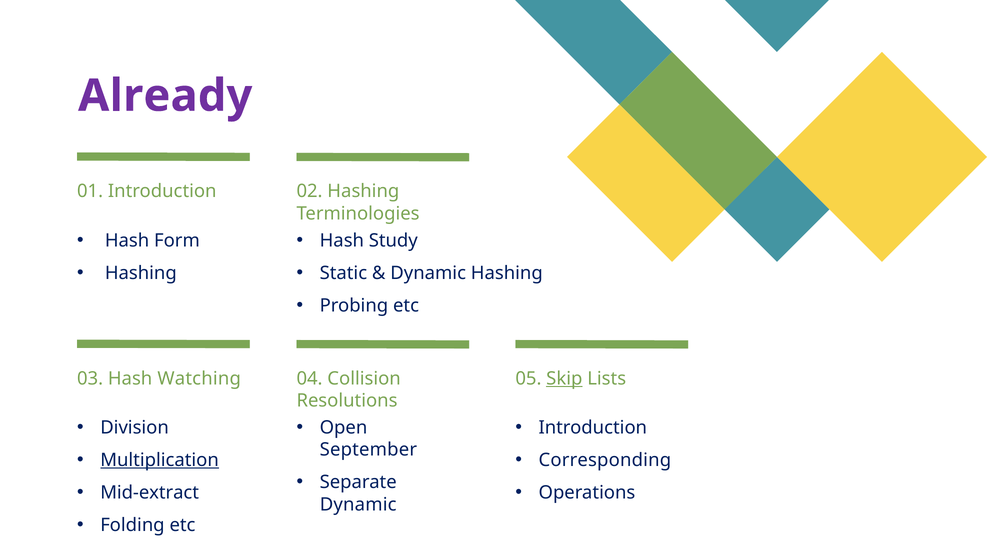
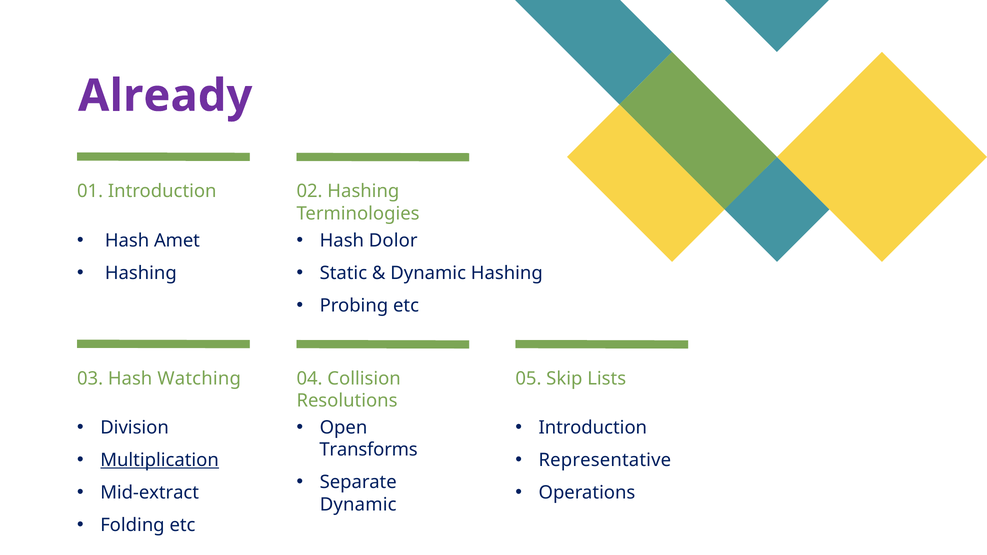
Form: Form -> Amet
Study: Study -> Dolor
Skip underline: present -> none
September: September -> Transforms
Corresponding: Corresponding -> Representative
